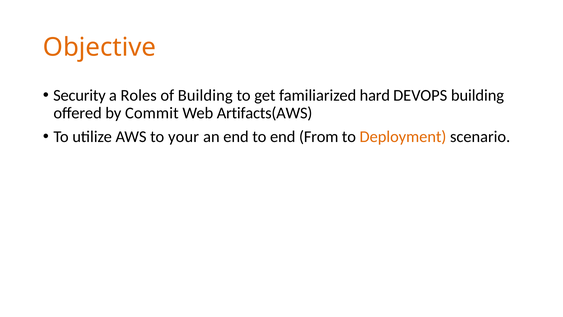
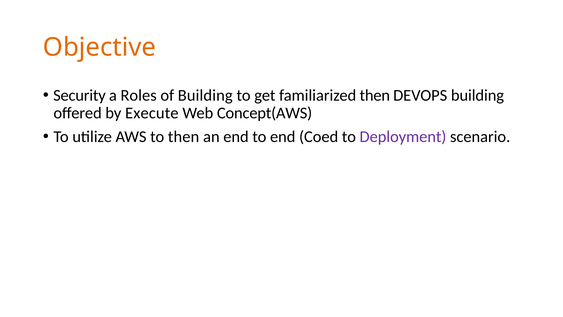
familiarized hard: hard -> then
Commit: Commit -> Execute
Artifacts(AWS: Artifacts(AWS -> Concept(AWS
to your: your -> then
From: From -> Coed
Deployment colour: orange -> purple
